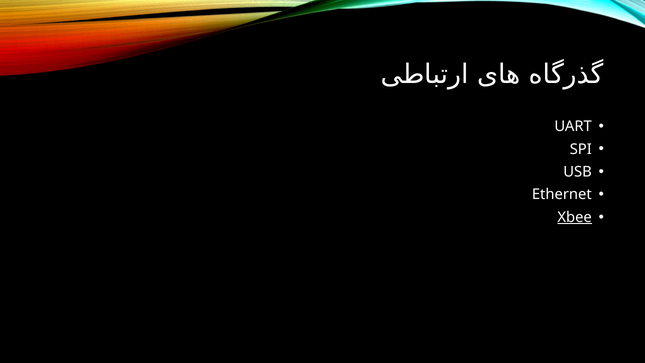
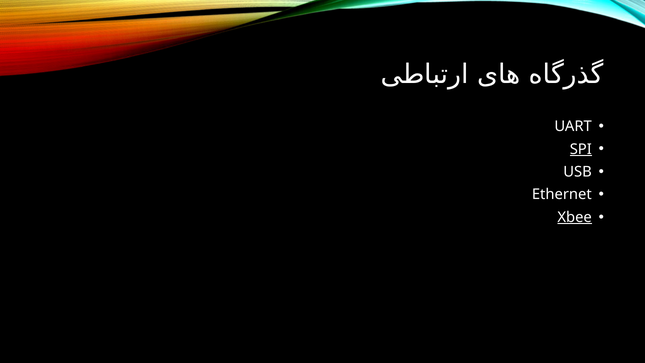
SPI underline: none -> present
